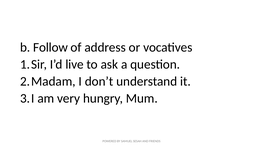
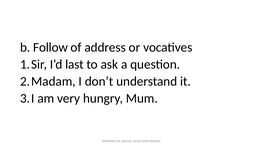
live: live -> last
